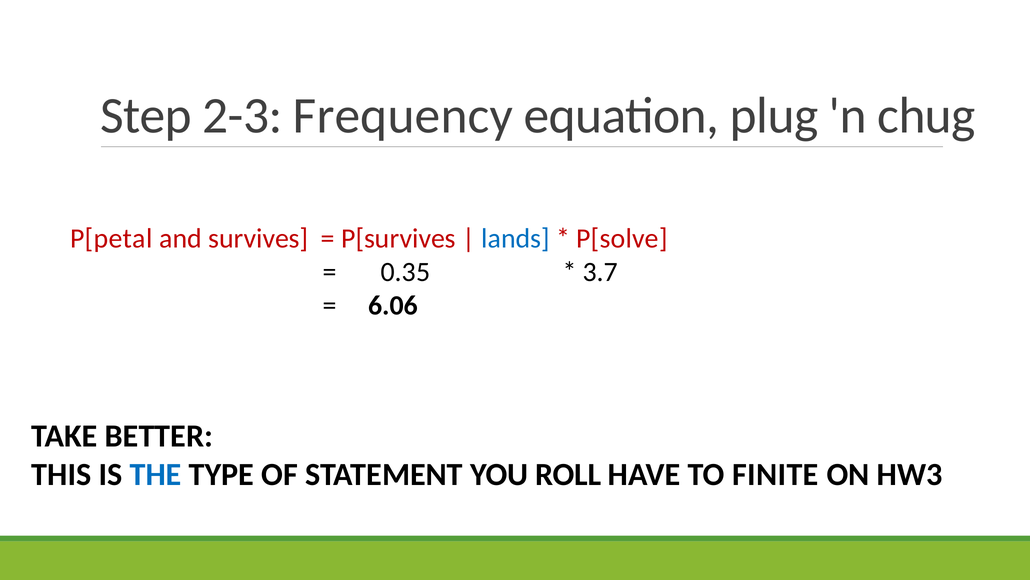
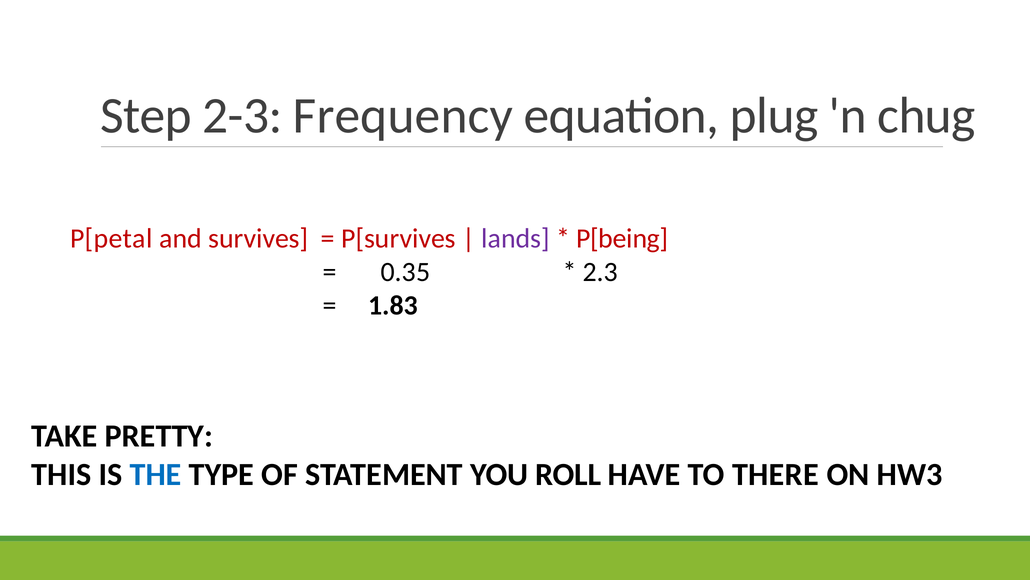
lands colour: blue -> purple
P[solve: P[solve -> P[being
3.7: 3.7 -> 2.3
6.06: 6.06 -> 1.83
BETTER: BETTER -> PRETTY
FINITE: FINITE -> THERE
